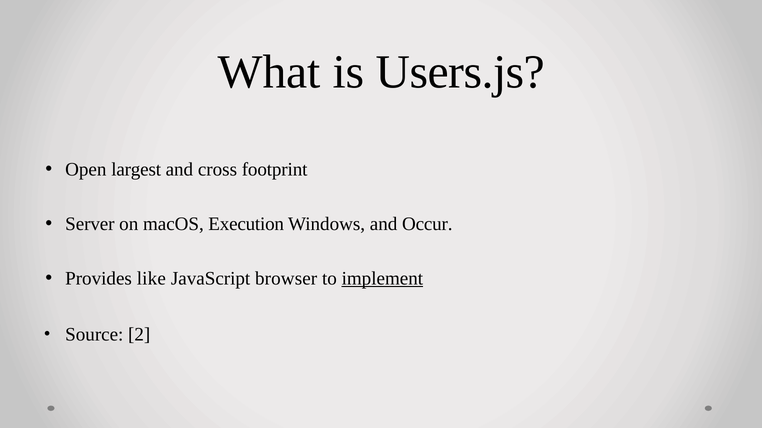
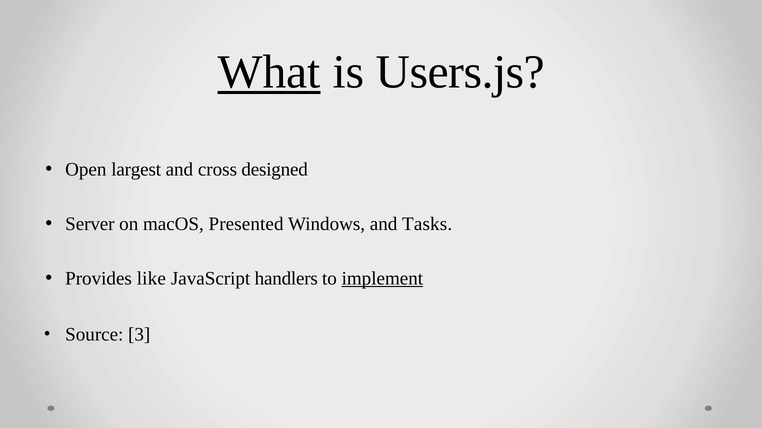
What underline: none -> present
footprint: footprint -> designed
Execution: Execution -> Presented
Occur: Occur -> Tasks
browser: browser -> handlers
2: 2 -> 3
